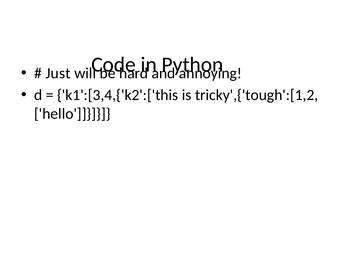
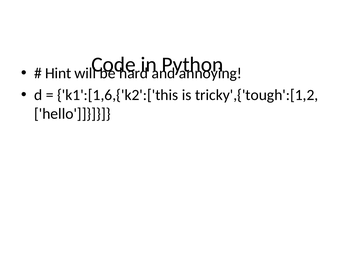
Just: Just -> Hint
k1':[3,4,{'k2':['this: k1':[3,4,{'k2':['this -> k1':[1,6,{'k2':['this
